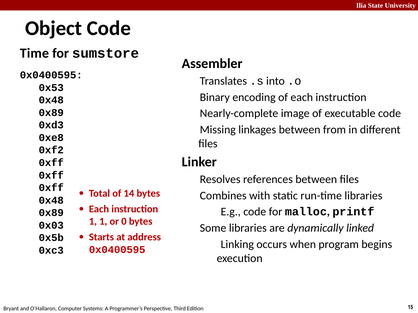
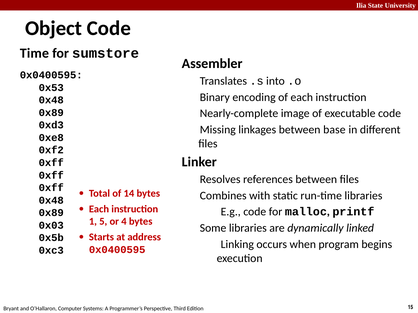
from: from -> base
1 1: 1 -> 5
0: 0 -> 4
